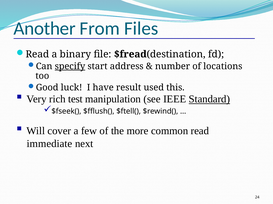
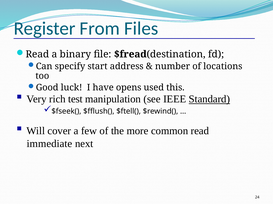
Another: Another -> Register
specify underline: present -> none
result: result -> opens
